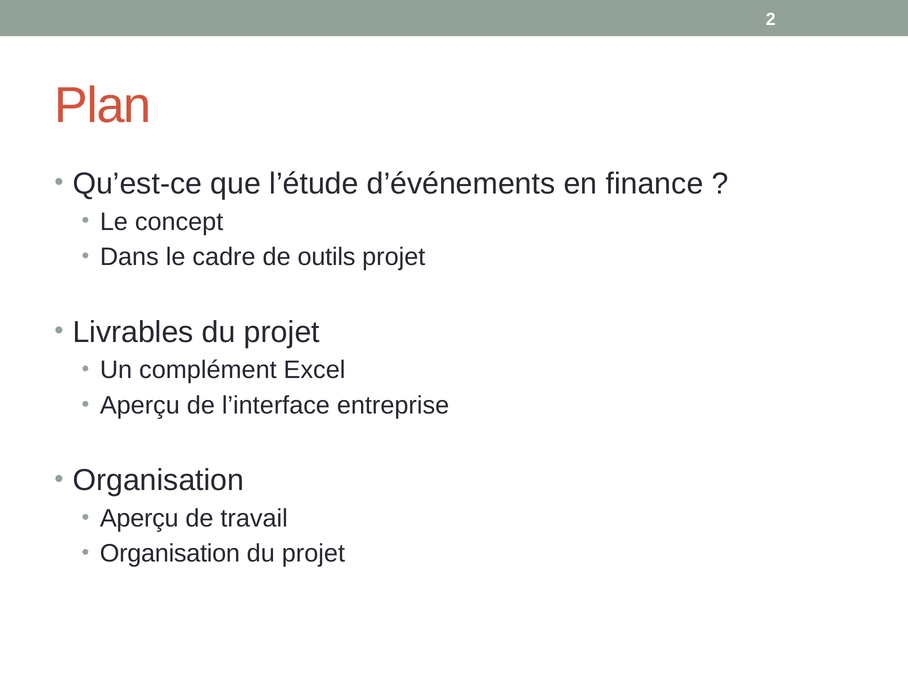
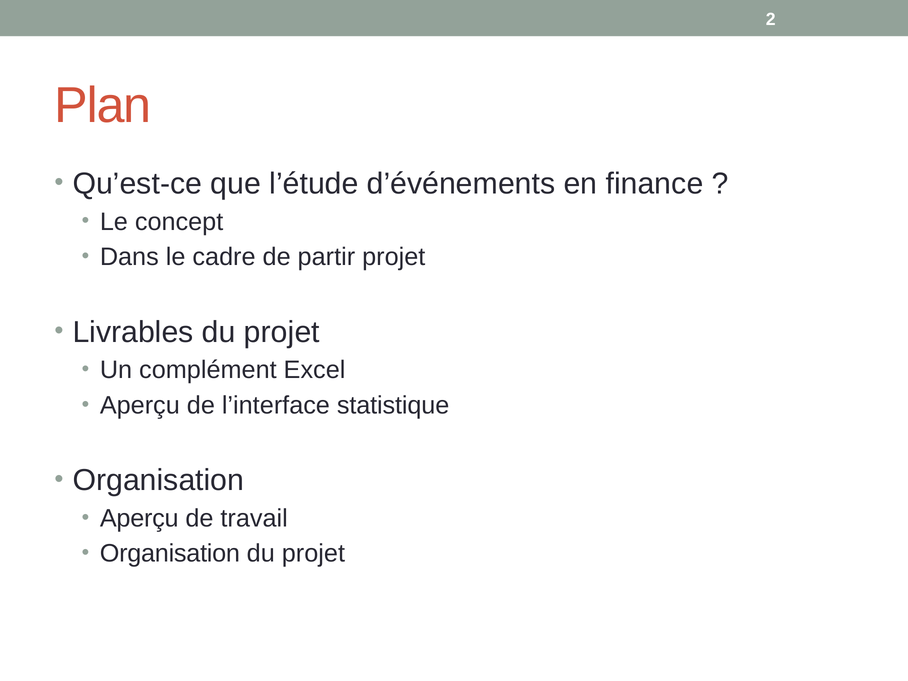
outils: outils -> partir
entreprise: entreprise -> statistique
